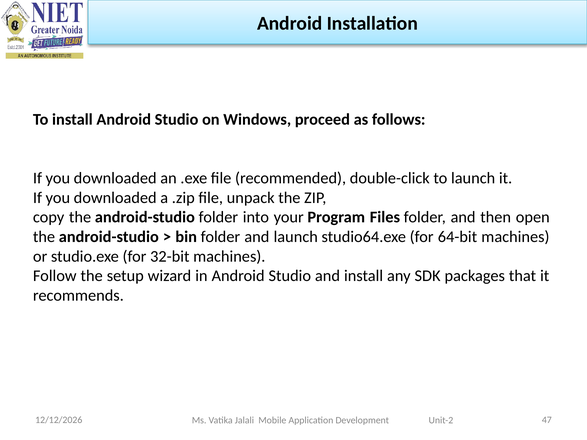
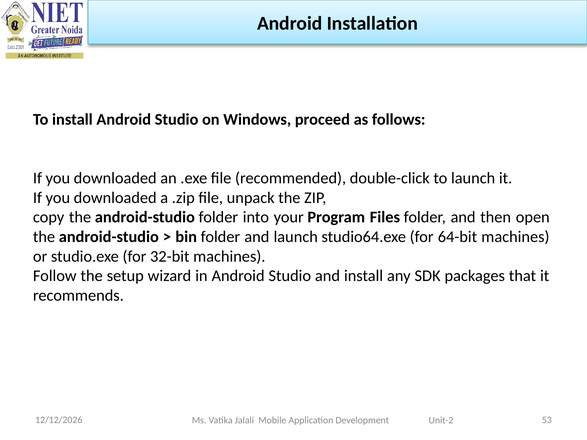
47: 47 -> 53
